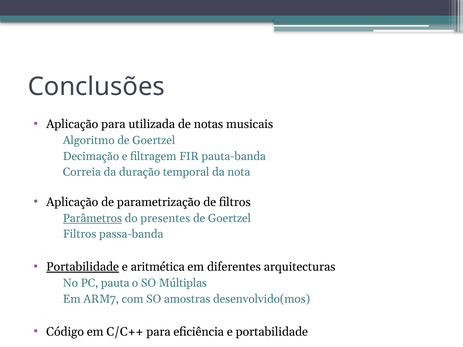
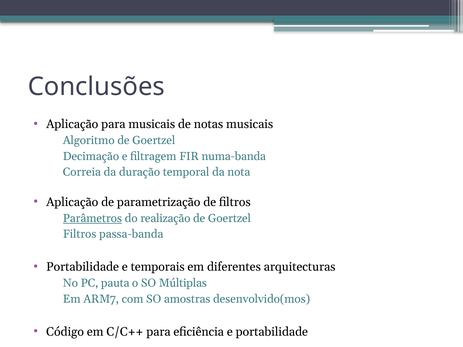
para utilizada: utilizada -> musicais
pauta-banda: pauta-banda -> numa-banda
presentes: presentes -> realização
Portabilidade at (83, 267) underline: present -> none
aritmética: aritmética -> temporais
